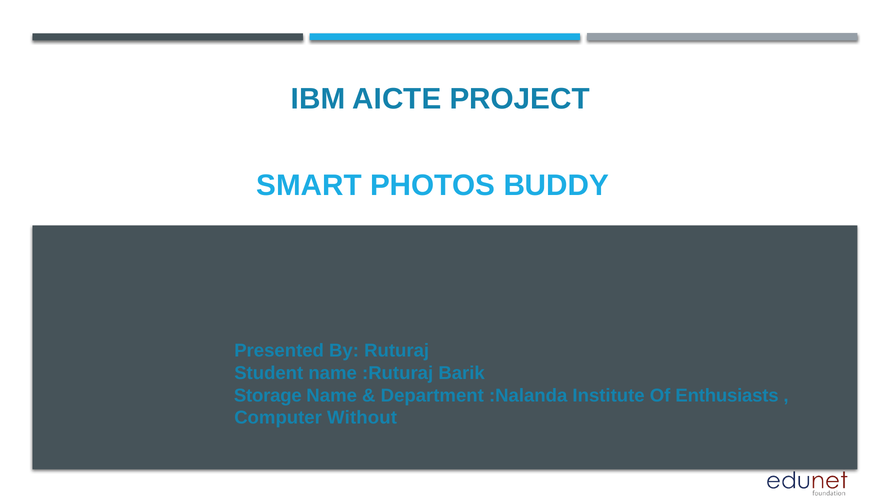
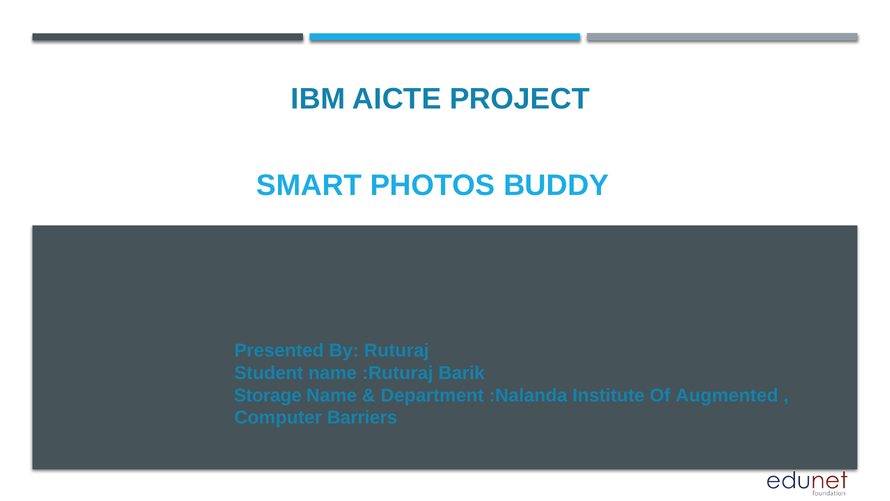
Enthusiasts: Enthusiasts -> Augmented
Without: Without -> Barriers
